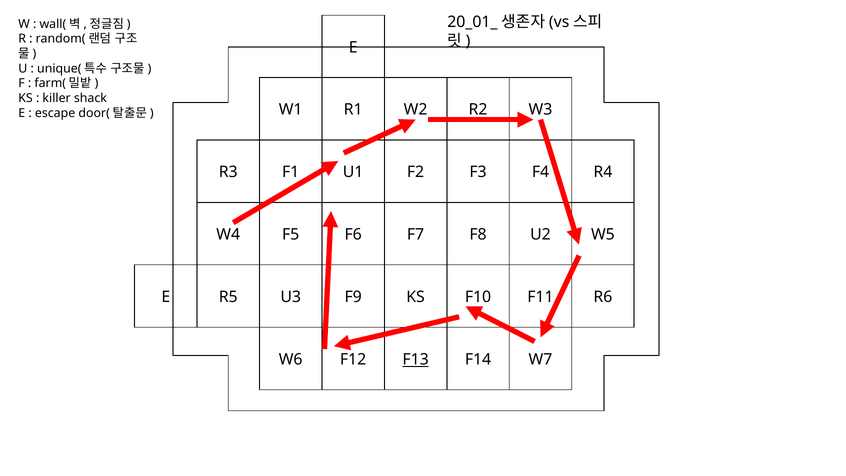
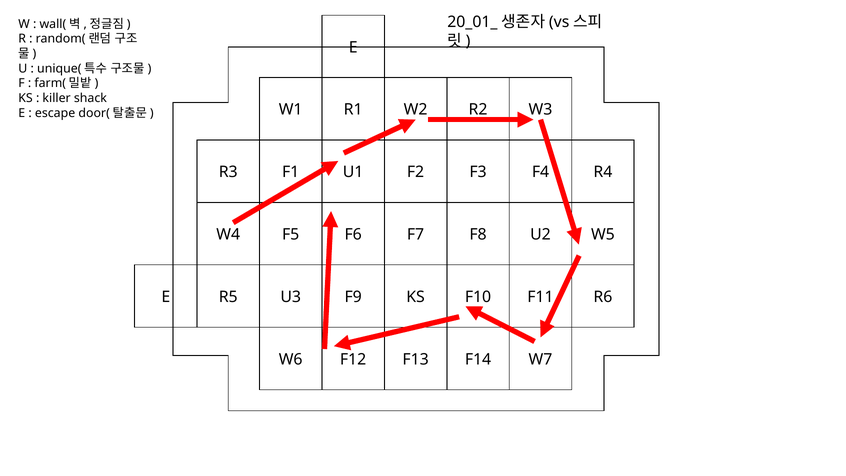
F13 underline: present -> none
